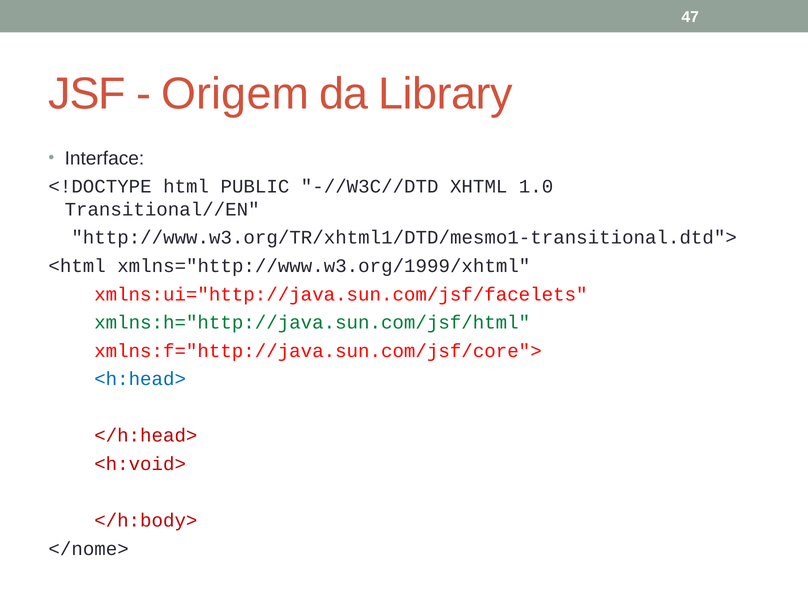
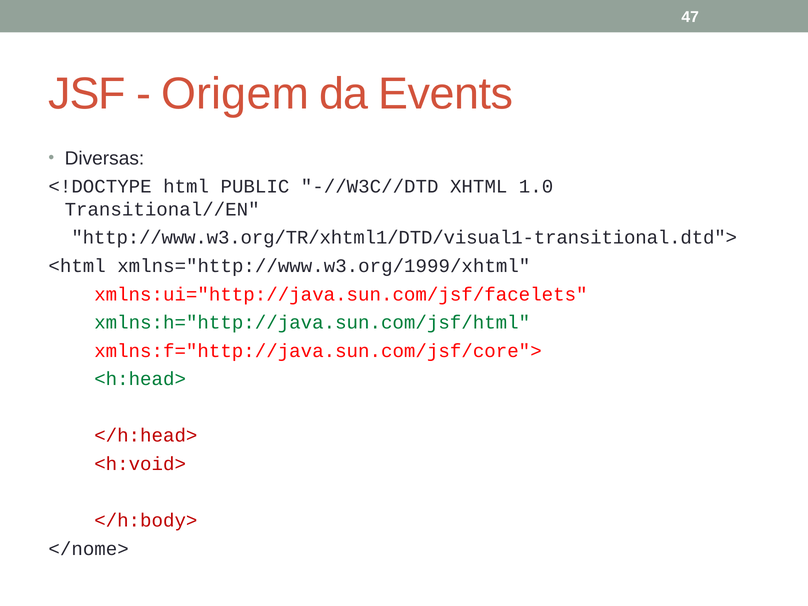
Library: Library -> Events
Interface: Interface -> Diversas
http://www.w3.org/TR/xhtml1/DTD/mesmo1-transitional.dtd">: http://www.w3.org/TR/xhtml1/DTD/mesmo1-transitional.dtd"> -> http://www.w3.org/TR/xhtml1/DTD/visual1-transitional.dtd">
<h:head> colour: blue -> green
